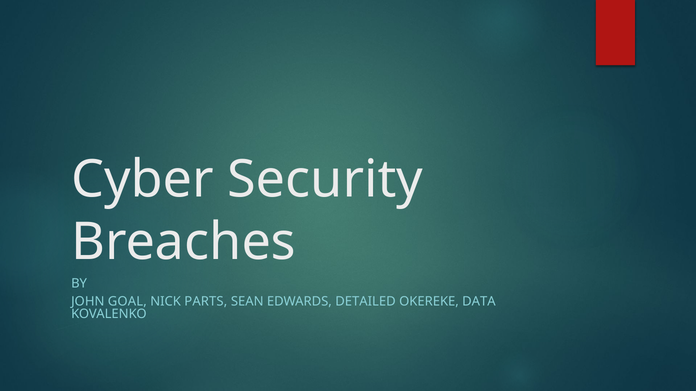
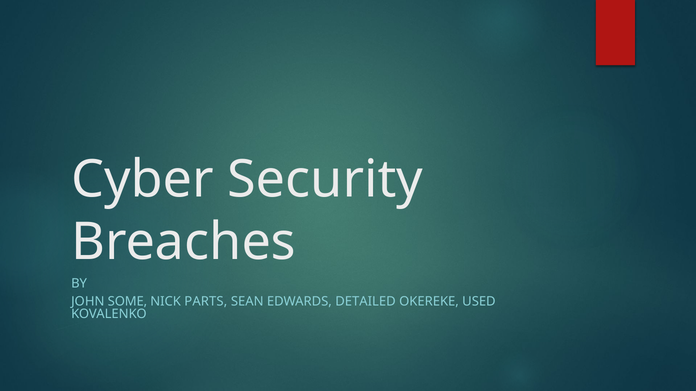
GOAL: GOAL -> SOME
DATA: DATA -> USED
